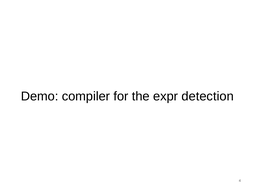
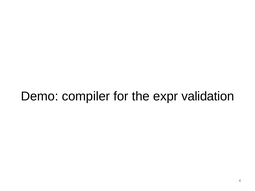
detection: detection -> validation
